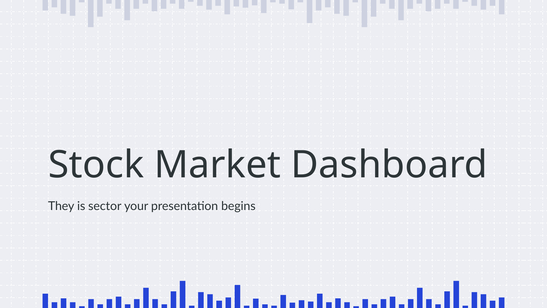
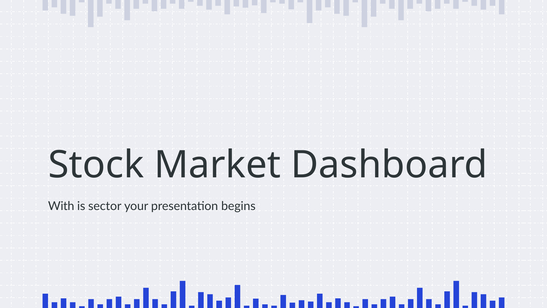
They: They -> With
